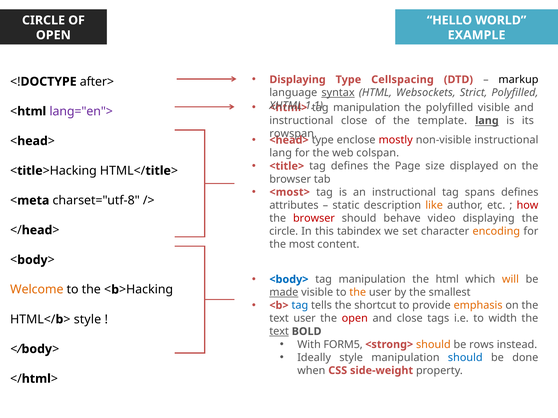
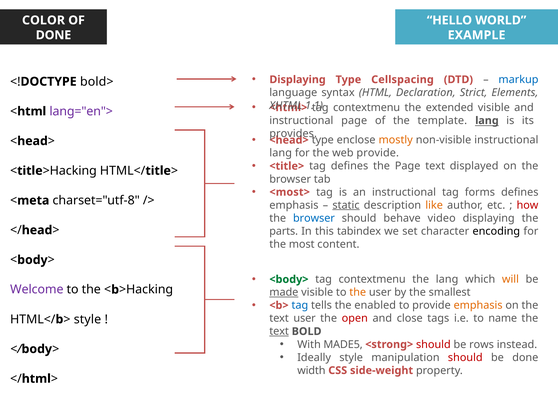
CIRCLE at (44, 20): CIRCLE -> COLOR
OPEN at (53, 35): OPEN -> DONE
markup colour: black -> blue
after>: after> -> bold>
syntax underline: present -> none
Websockets: Websockets -> Declaration
Strict Polyfilled: Polyfilled -> Elements
manipulation at (367, 108): manipulation -> contextmenu
the polyfilled: polyfilled -> extended
instructional close: close -> page
rowspan: rowspan -> provides
mostly colour: red -> orange
web colspan: colspan -> provide
Page size: size -> text
spans: spans -> forms
attributes at (294, 205): attributes -> emphasis
static underline: none -> present
browser at (314, 218) colour: red -> blue
circle at (284, 231): circle -> parts
encoding colour: orange -> black
<body> at (289, 280) colour: blue -> green
manipulation at (372, 280): manipulation -> contextmenu
the html: html -> lang
Welcome colour: orange -> purple
shortcut: shortcut -> enabled
width: width -> name
FORM5: FORM5 -> MADE5
should at (433, 345) colour: orange -> red
should at (465, 358) colour: blue -> red
when: when -> width
